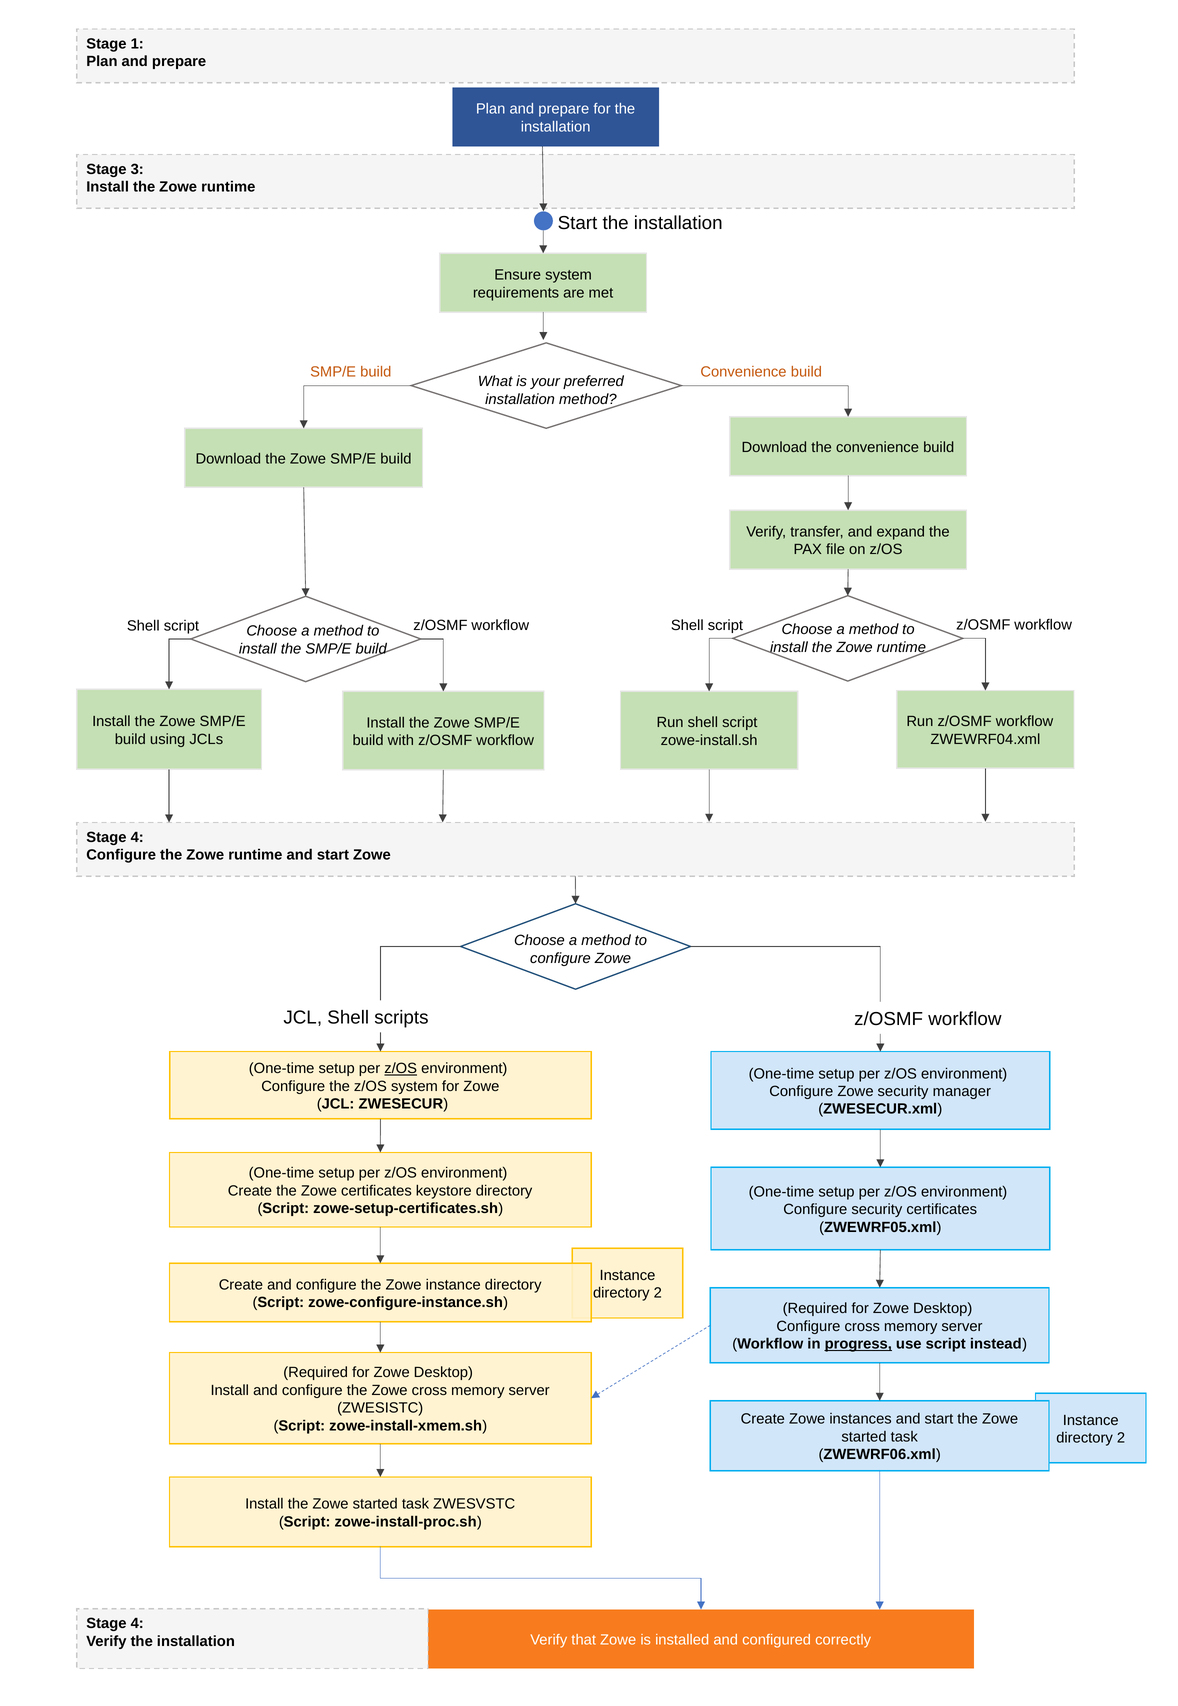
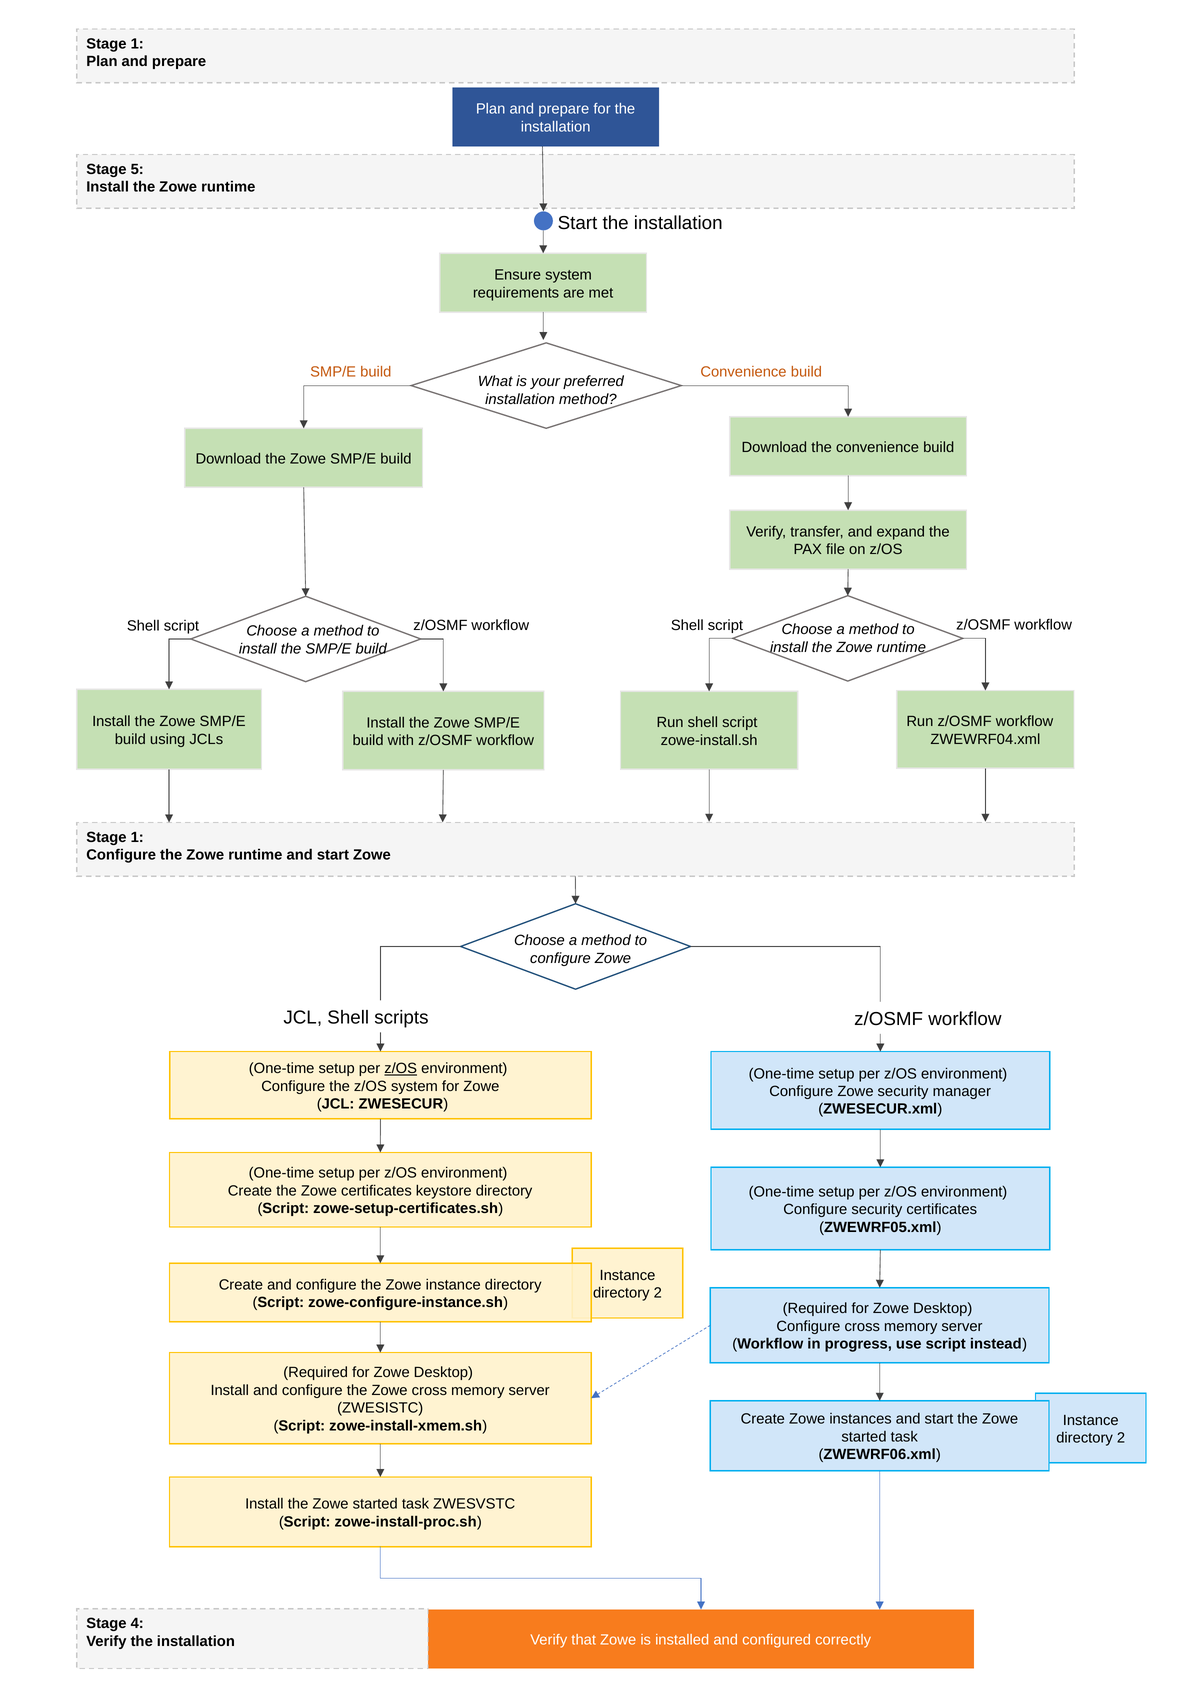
3: 3 -> 5
4 at (137, 837): 4 -> 1
progress underline: present -> none
